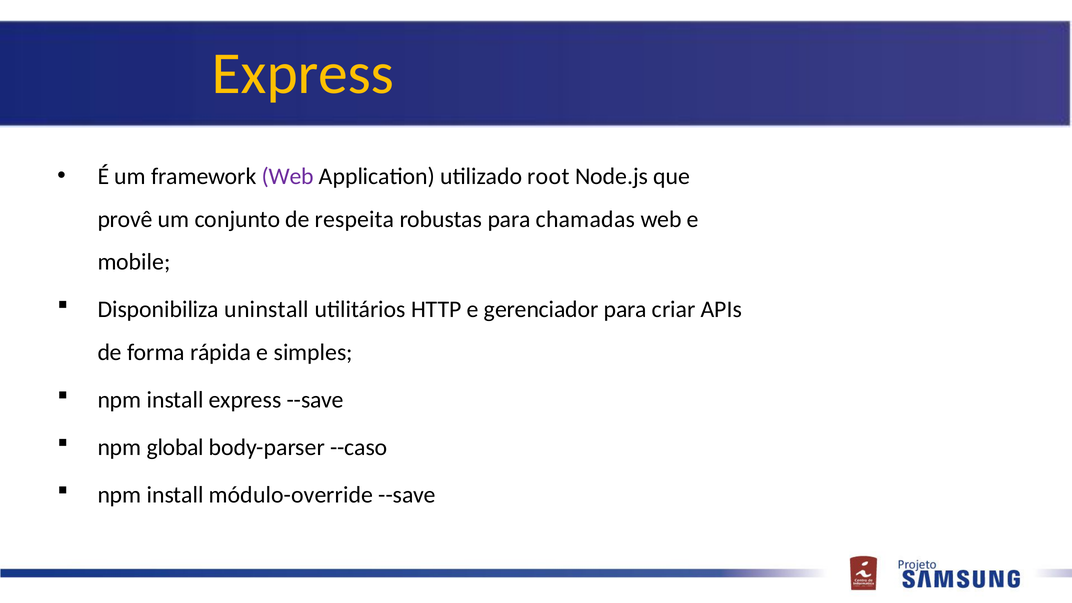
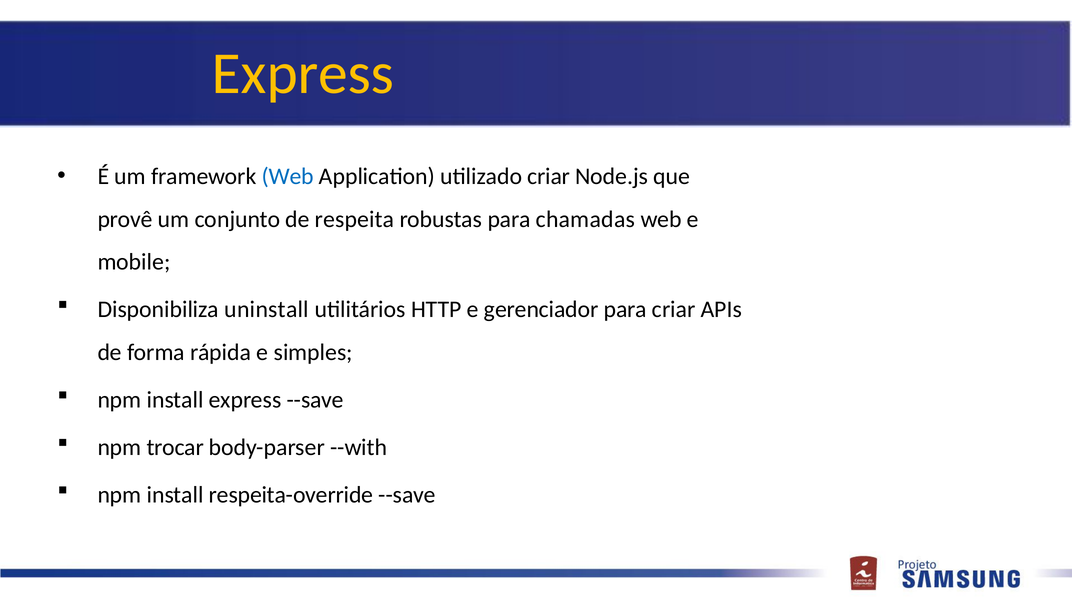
Web at (288, 177) colour: purple -> blue
utilizado root: root -> criar
global: global -> trocar
--caso: --caso -> --with
módulo-override: módulo-override -> respeita-override
